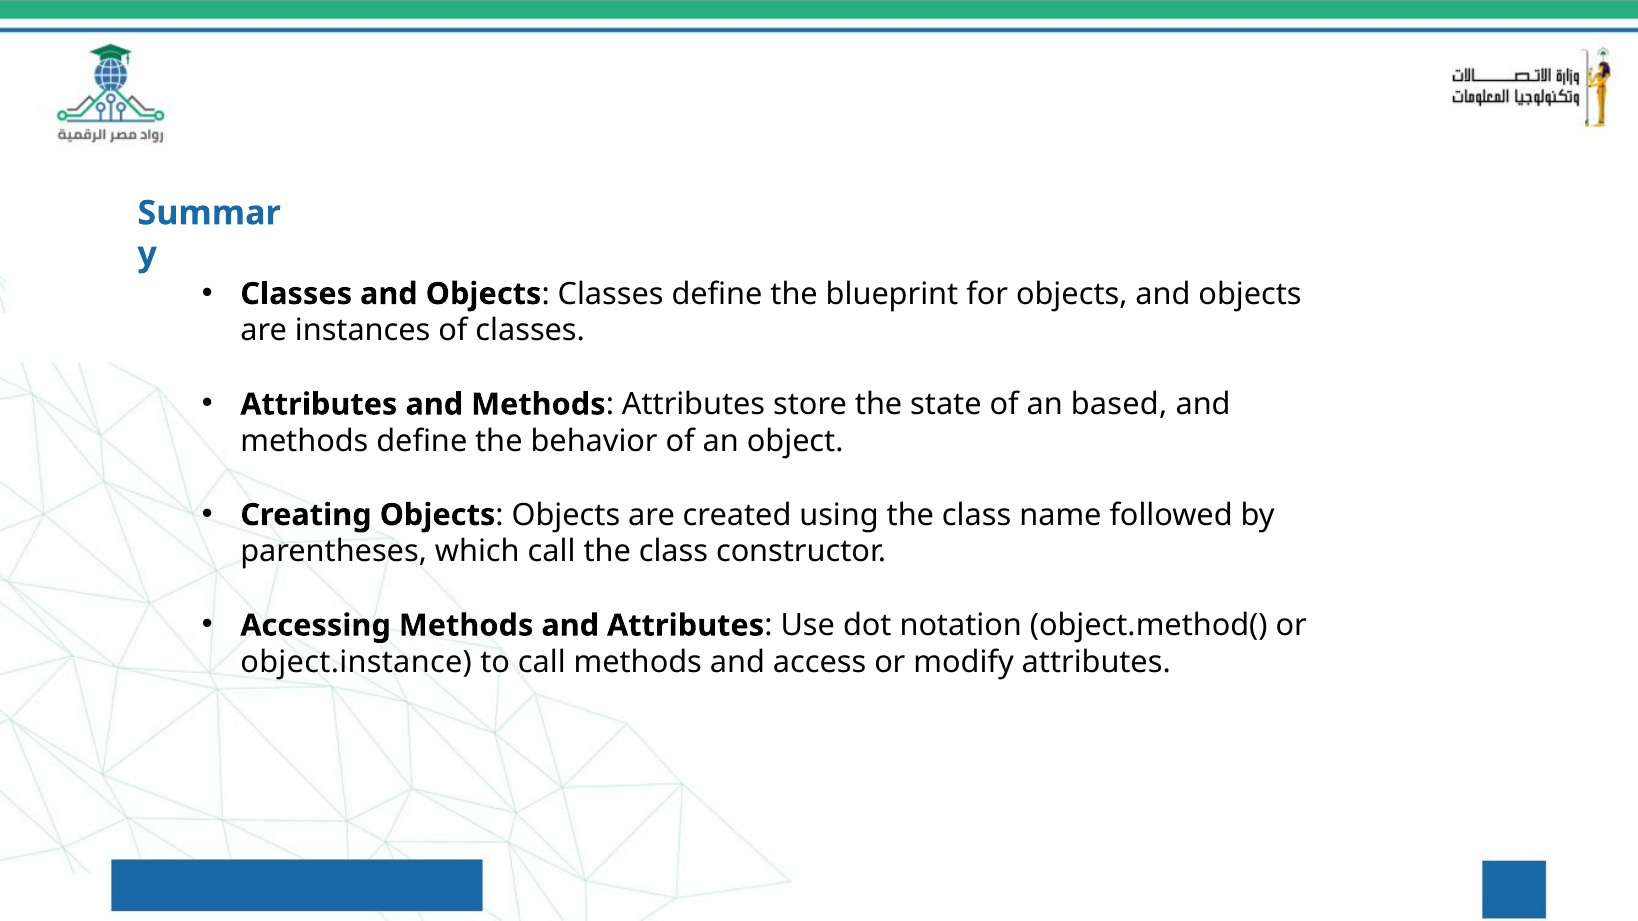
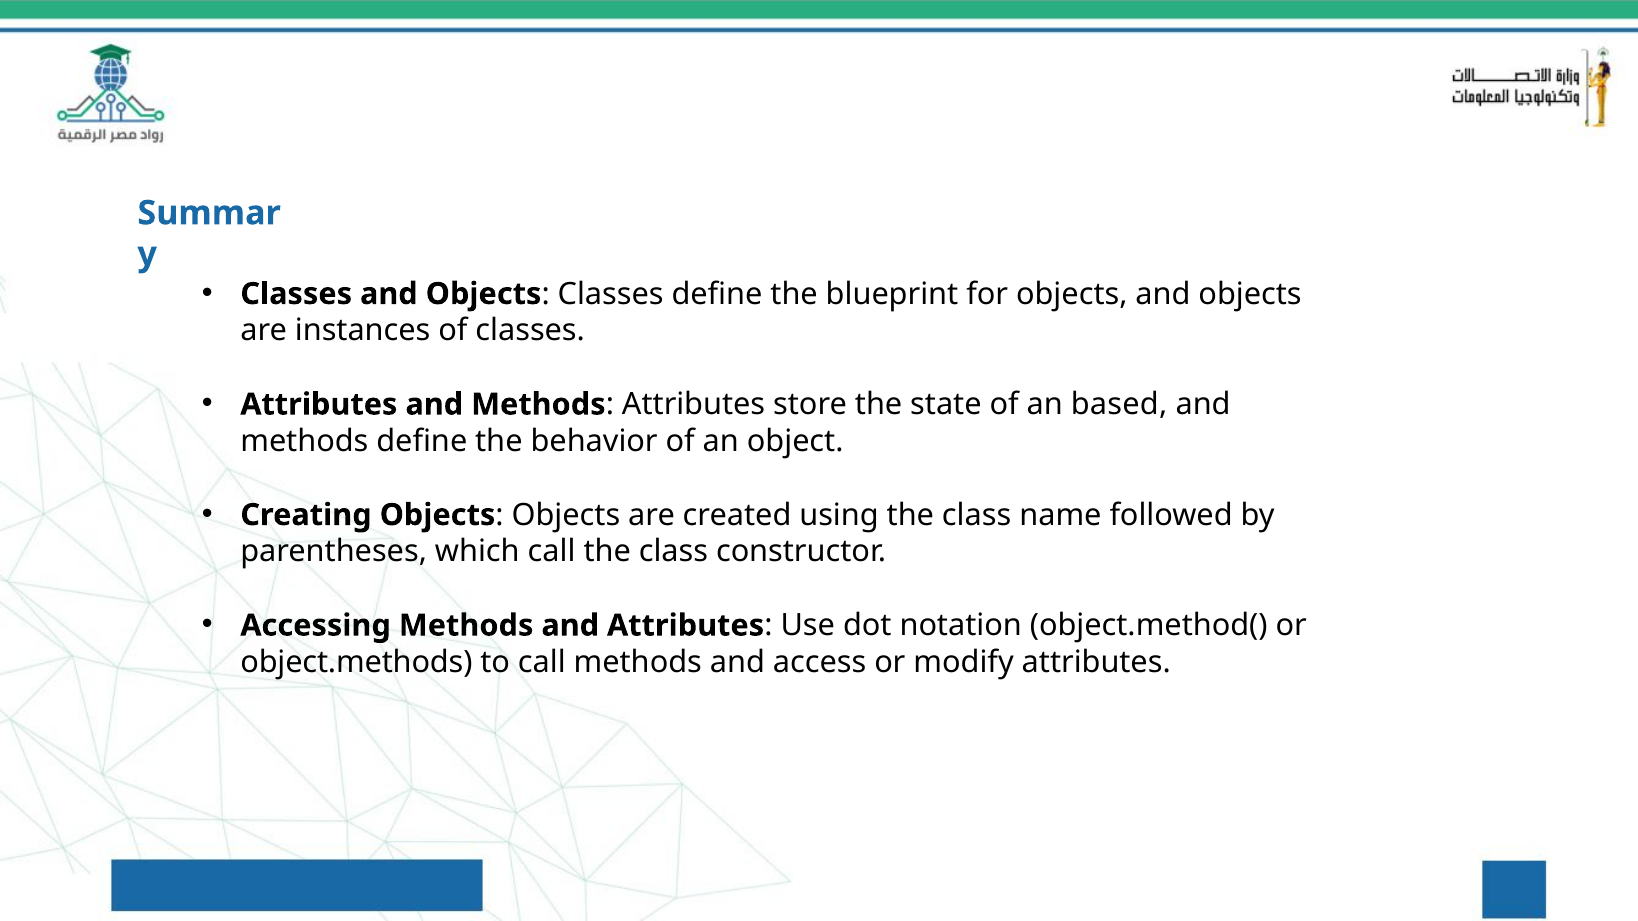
object.instance: object.instance -> object.methods
